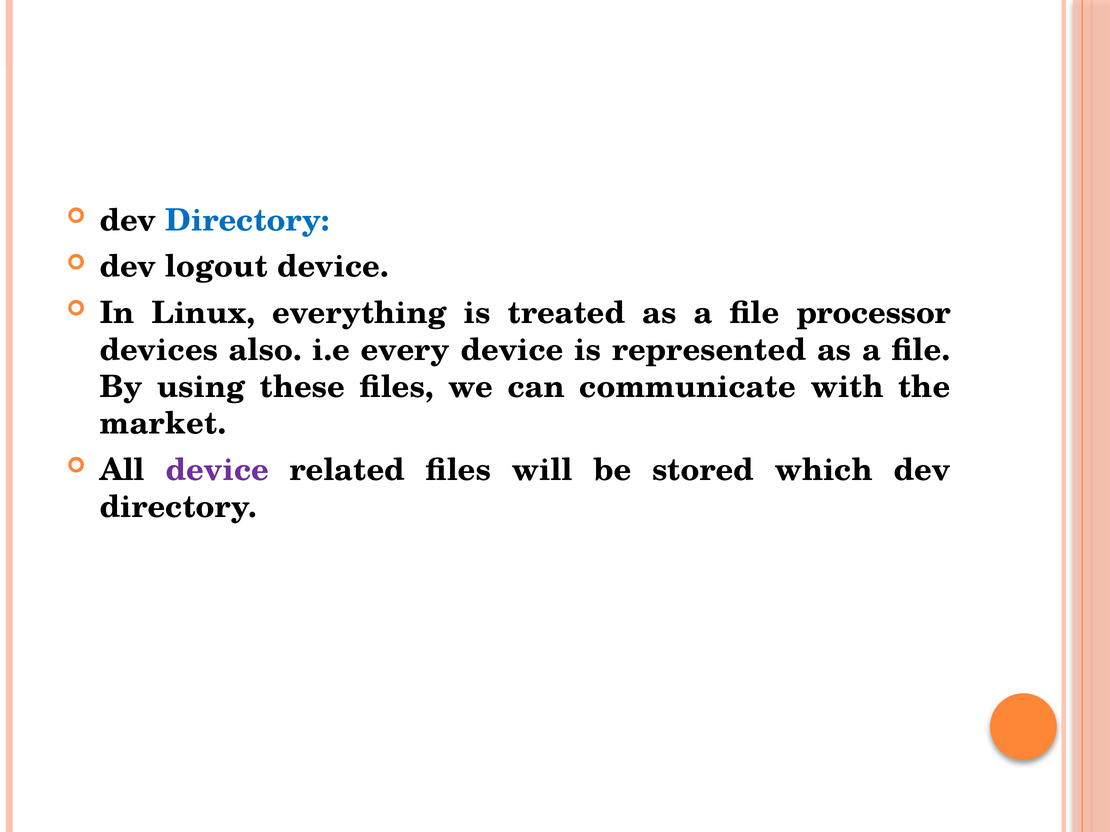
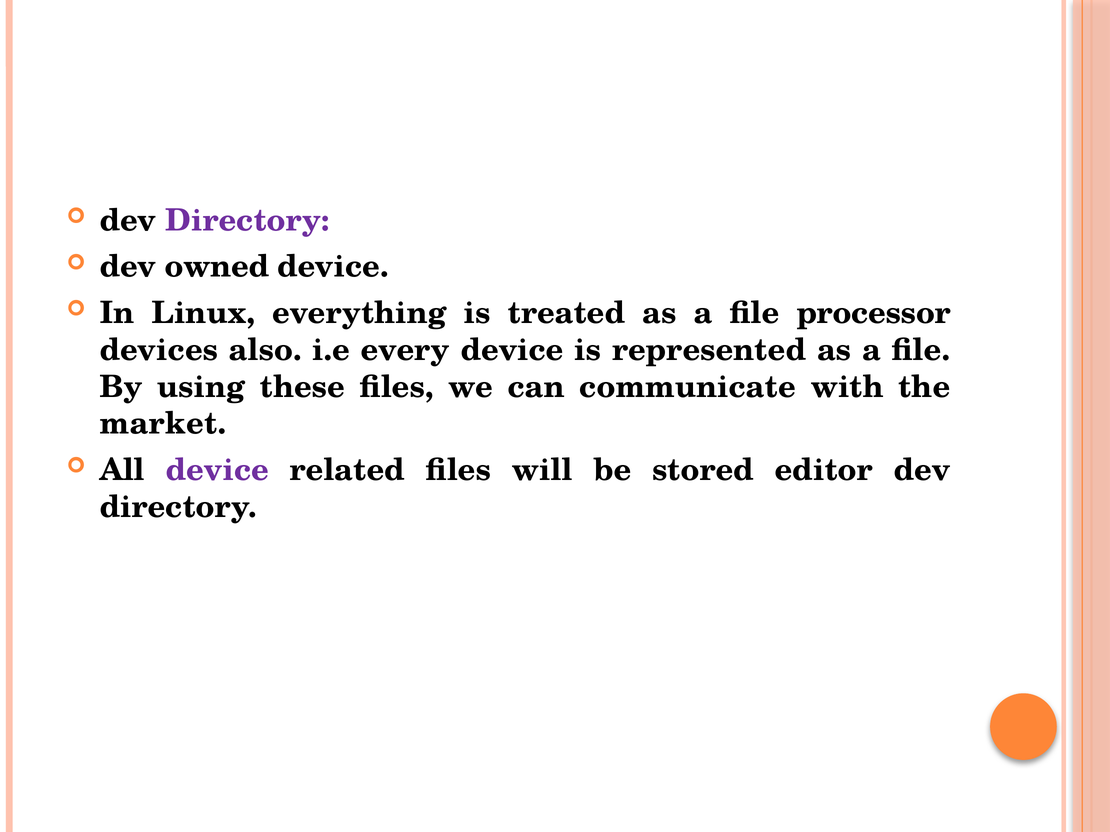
Directory at (247, 220) colour: blue -> purple
logout: logout -> owned
which: which -> editor
